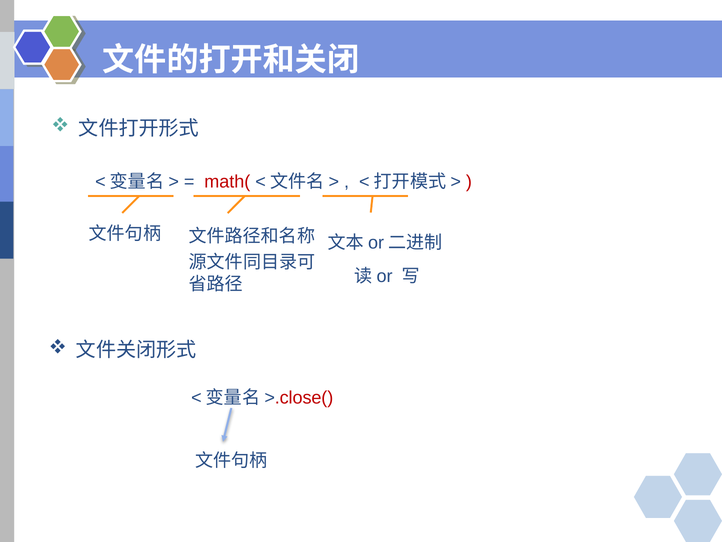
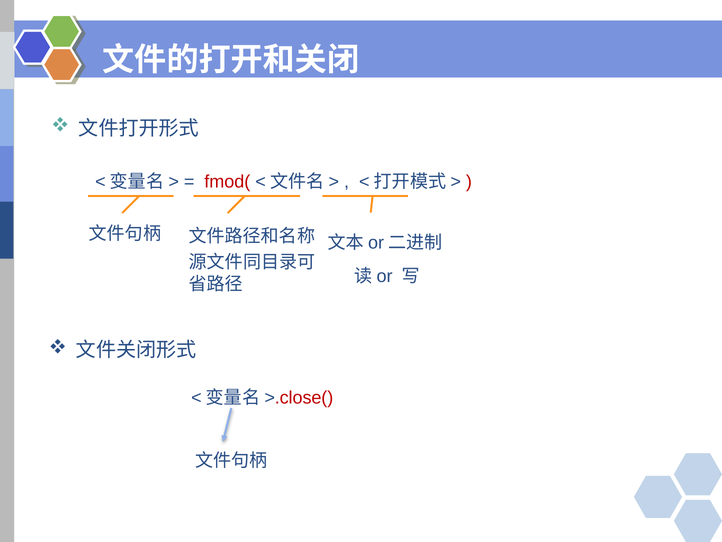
math(: math( -> fmod(
